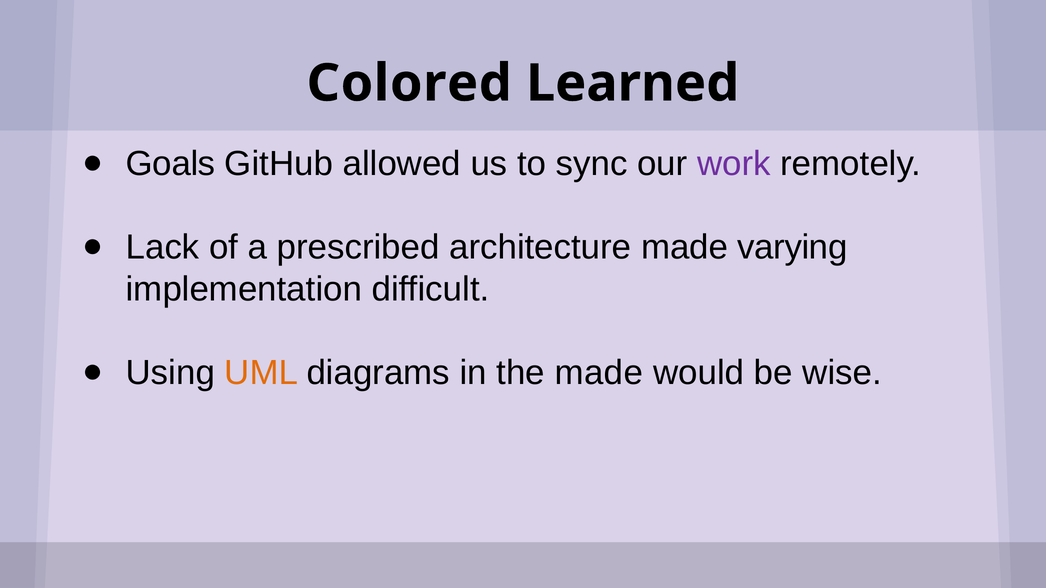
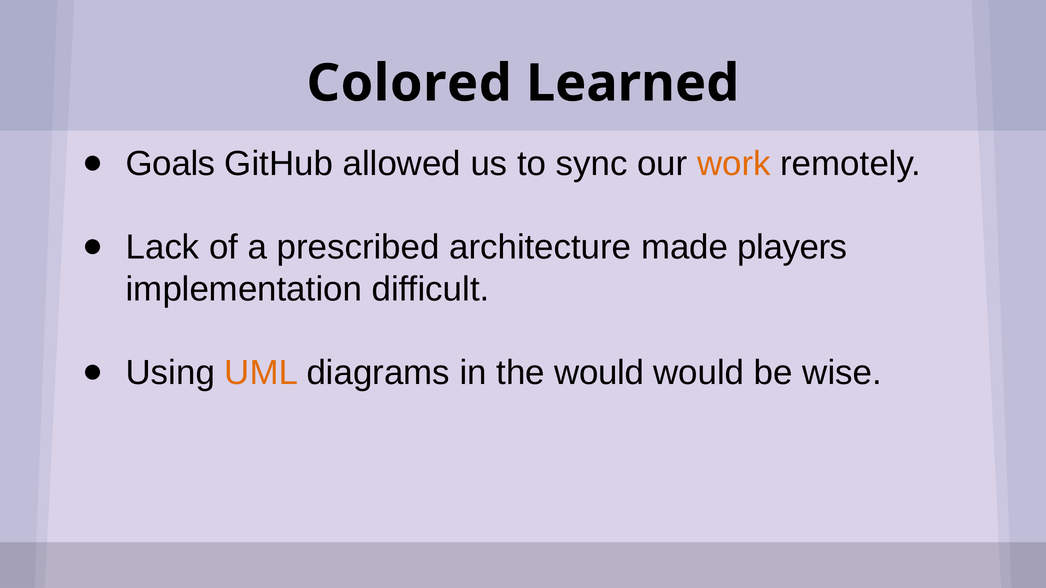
work colour: purple -> orange
varying: varying -> players
the made: made -> would
